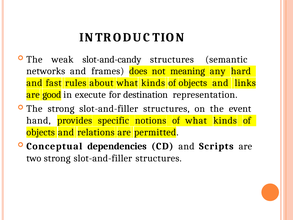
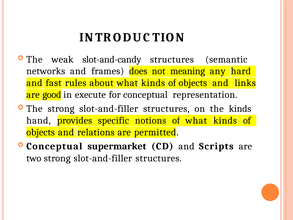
for destination: destination -> conceptual
the event: event -> kinds
dependencies: dependencies -> supermarket
